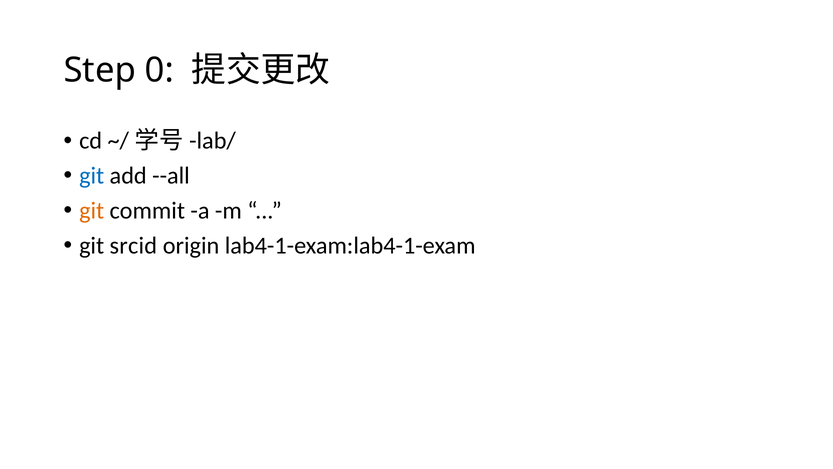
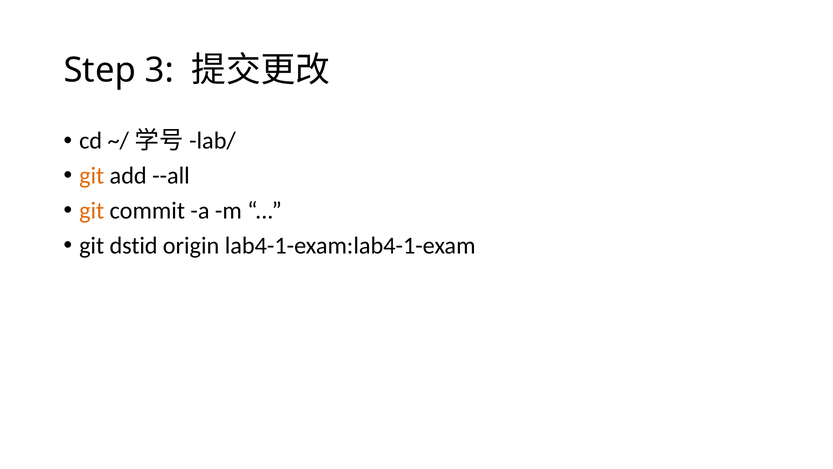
0: 0 -> 3
git at (92, 176) colour: blue -> orange
srcid: srcid -> dstid
